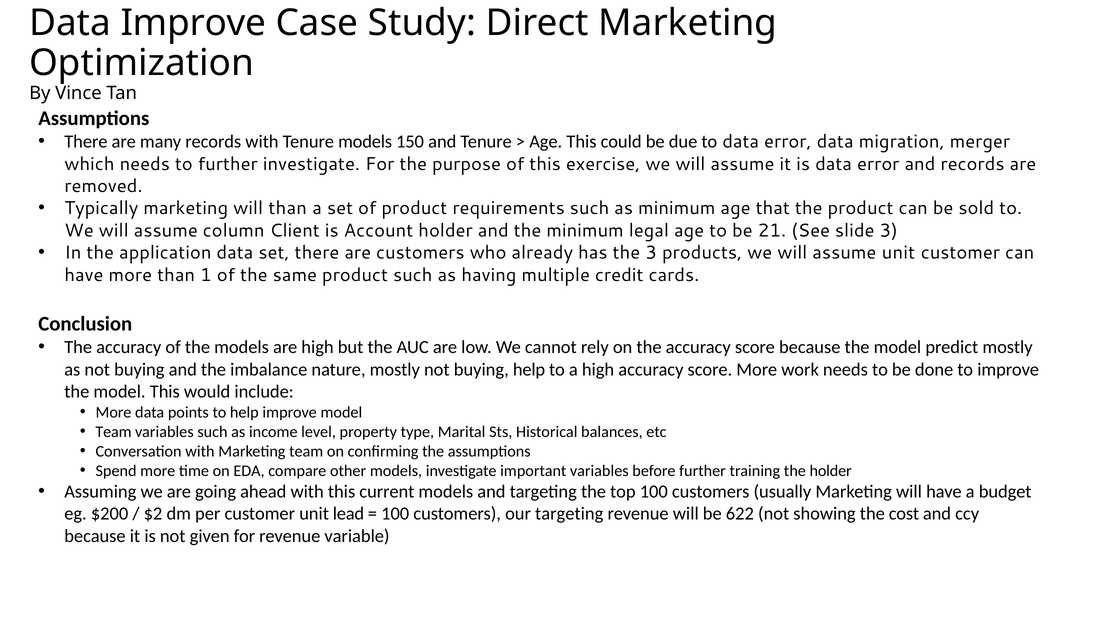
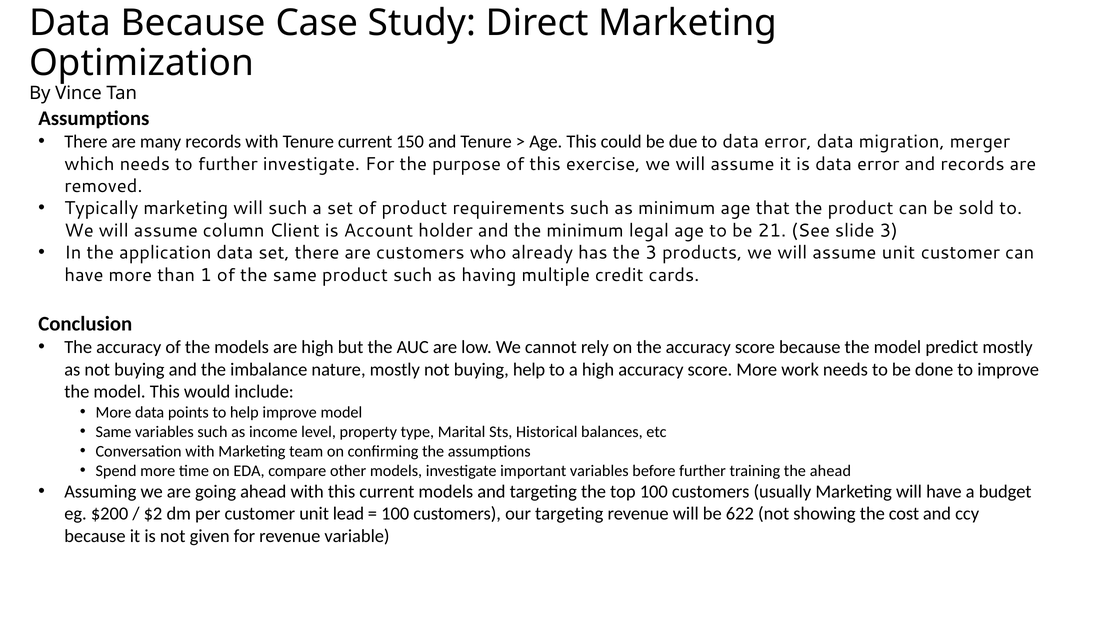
Data Improve: Improve -> Because
Tenure models: models -> current
will than: than -> such
Team at (114, 431): Team -> Same
the holder: holder -> ahead
